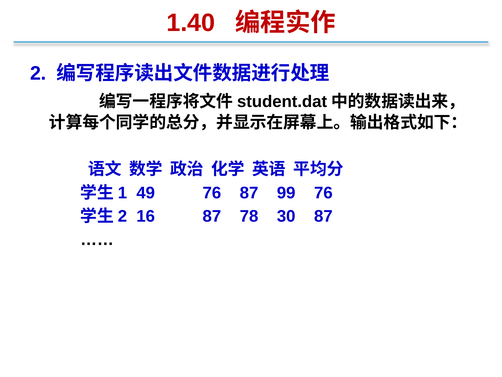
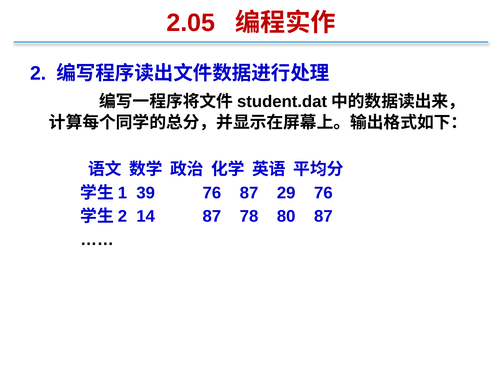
1.40: 1.40 -> 2.05
49: 49 -> 39
99: 99 -> 29
16: 16 -> 14
30: 30 -> 80
